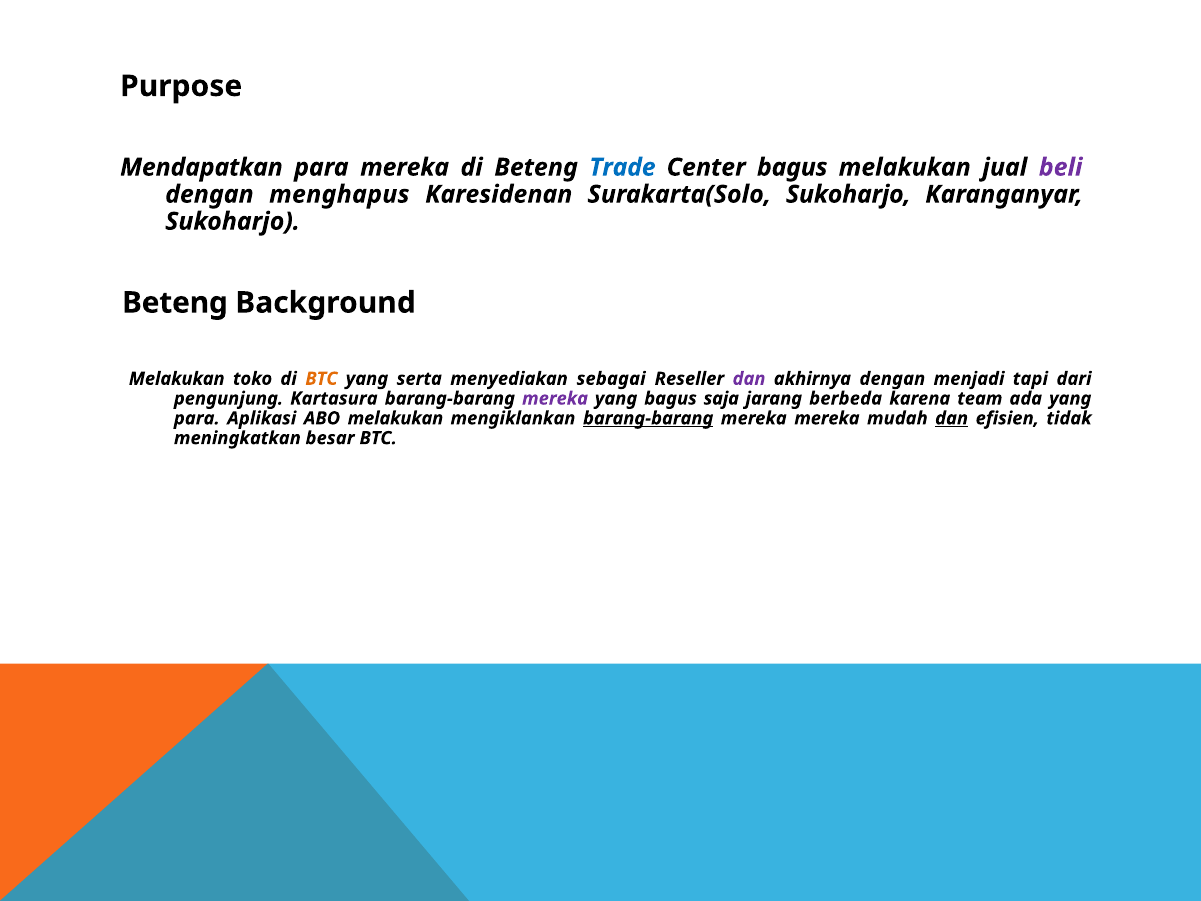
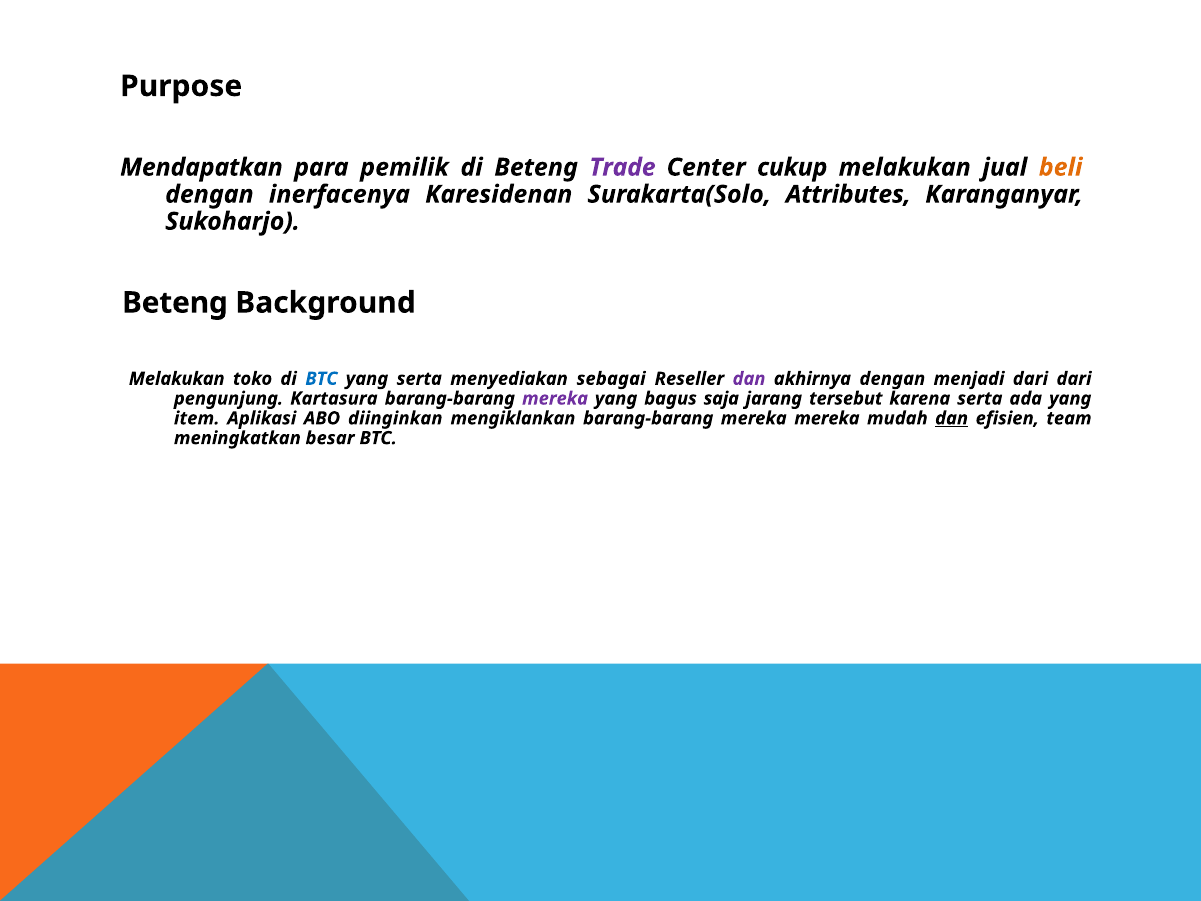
para mereka: mereka -> pemilik
Trade colour: blue -> purple
Center bagus: bagus -> cukup
beli colour: purple -> orange
menghapus: menghapus -> inerfacenya
Surakarta(Solo Sukoharjo: Sukoharjo -> Attributes
BTC at (321, 379) colour: orange -> blue
menjadi tapi: tapi -> dari
berbeda: berbeda -> tersebut
karena team: team -> serta
para at (197, 418): para -> item
ABO melakukan: melakukan -> diinginkan
barang-barang at (648, 418) underline: present -> none
tidak: tidak -> team
